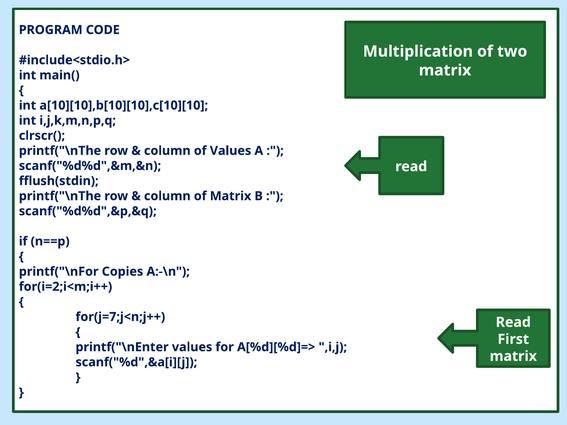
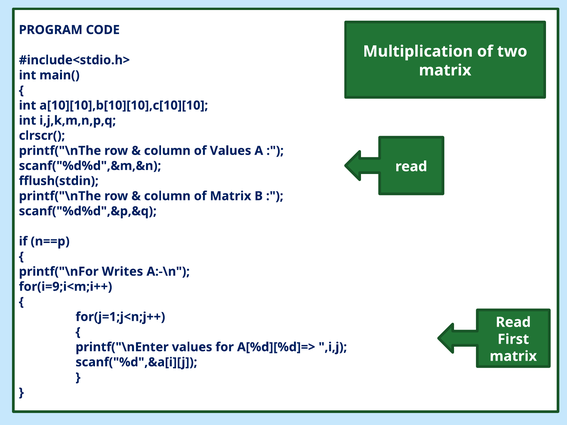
Copies: Copies -> Writes
for(i=2;i<m;i++: for(i=2;i<m;i++ -> for(i=9;i<m;i++
for(j=7;j<n;j++: for(j=7;j<n;j++ -> for(j=1;j<n;j++
